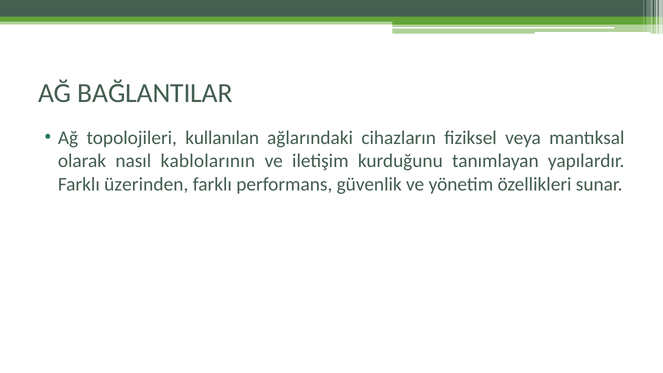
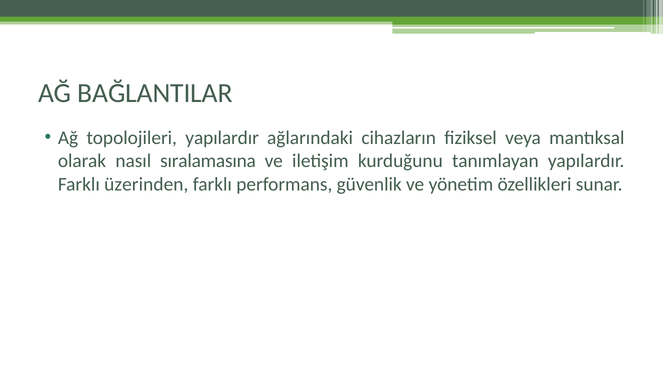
topolojileri kullanılan: kullanılan -> yapılardır
kablolarının: kablolarının -> sıralamasına
